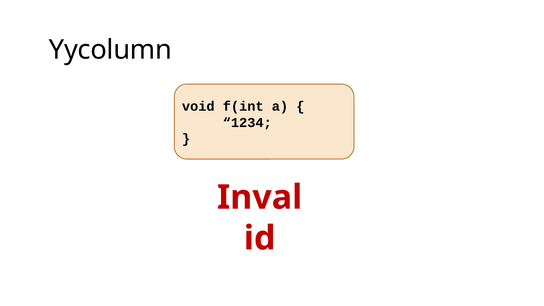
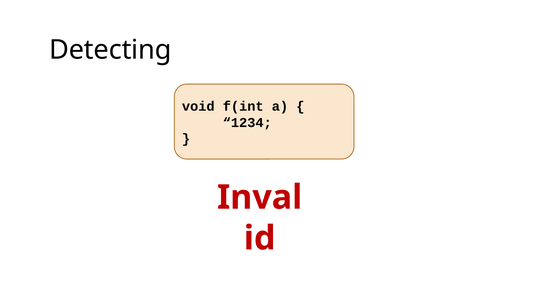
Yycolumn: Yycolumn -> Detecting
